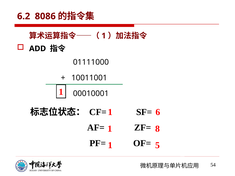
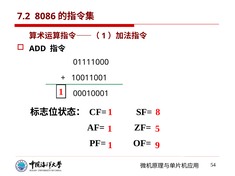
6.2: 6.2 -> 7.2
6: 6 -> 8
8: 8 -> 5
5: 5 -> 9
